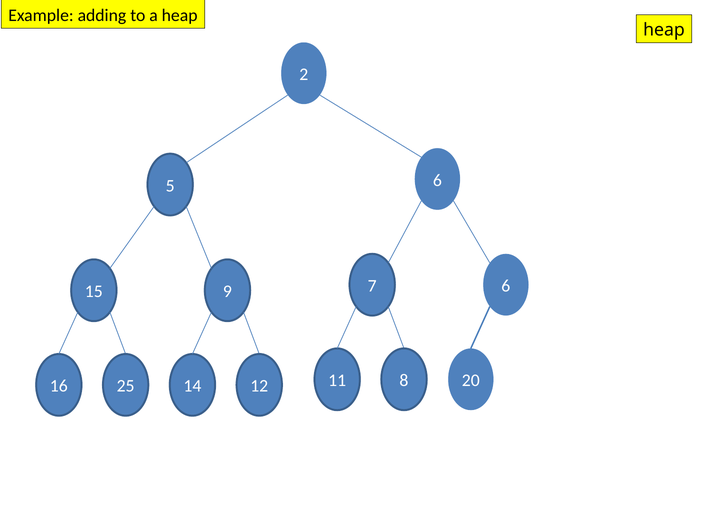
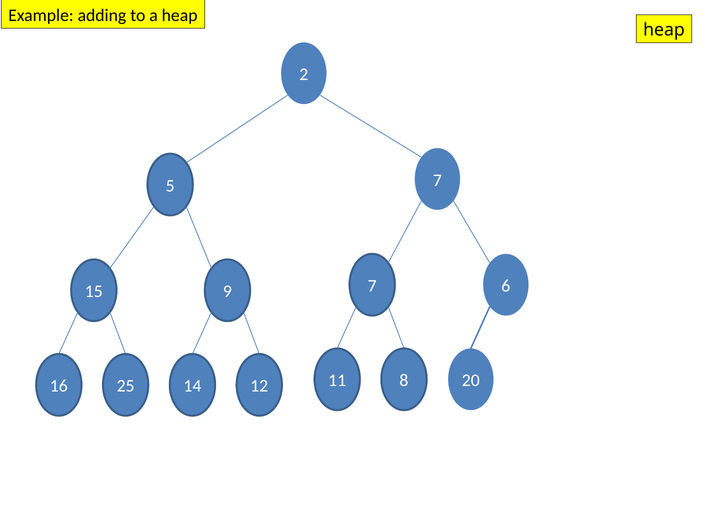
5 6: 6 -> 7
